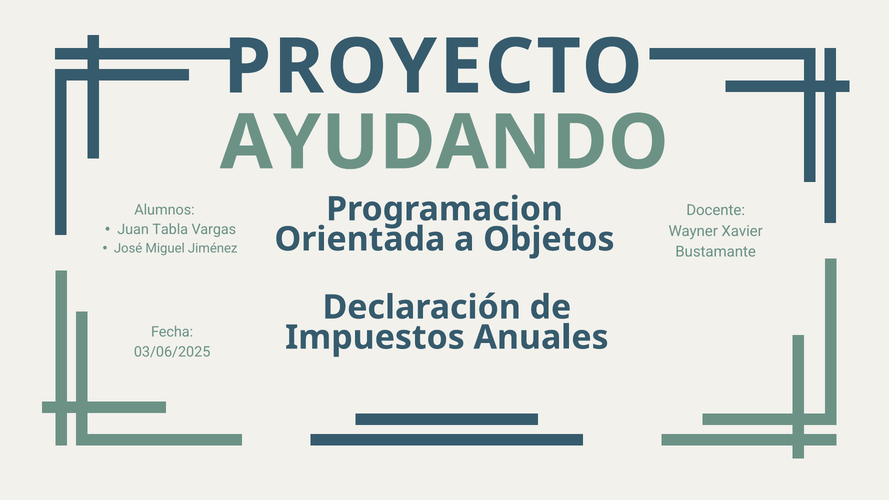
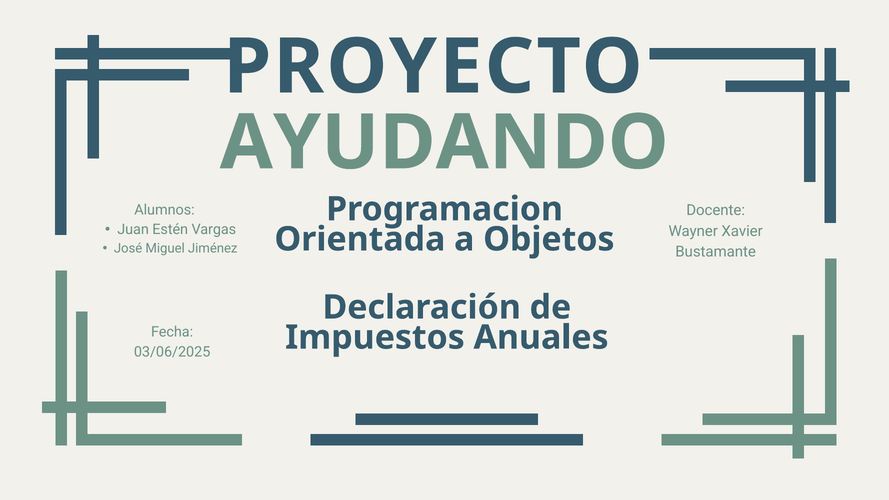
Tabla: Tabla -> Estén
